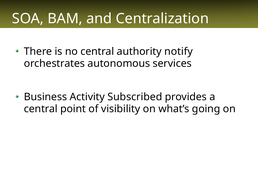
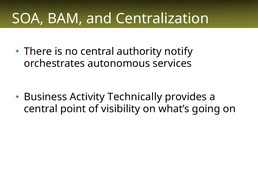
Subscribed: Subscribed -> Technically
